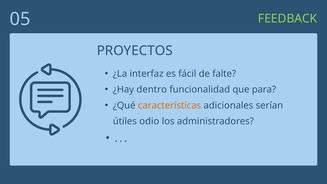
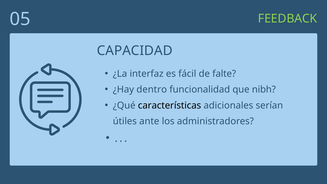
PROYECTOS: PROYECTOS -> CAPACIDAD
para: para -> nibh
características colour: orange -> black
odio: odio -> ante
